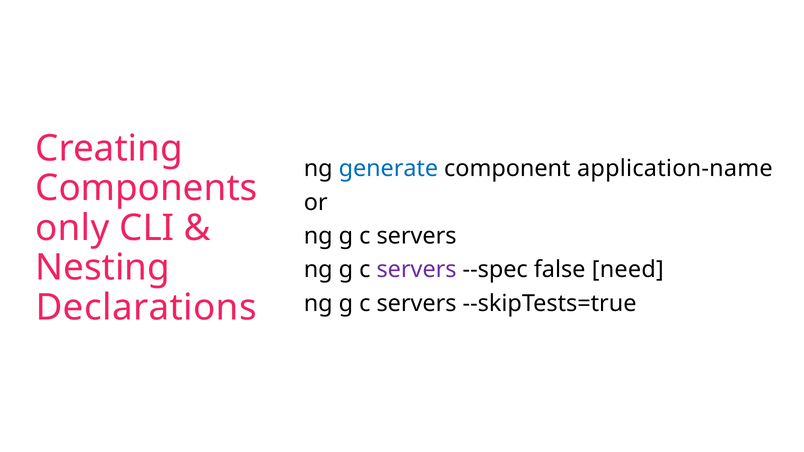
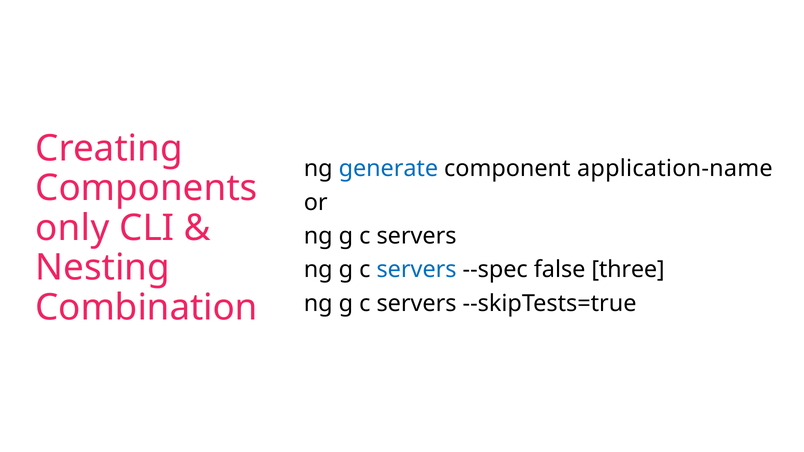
servers at (417, 270) colour: purple -> blue
need: need -> three
Declarations: Declarations -> Combination
